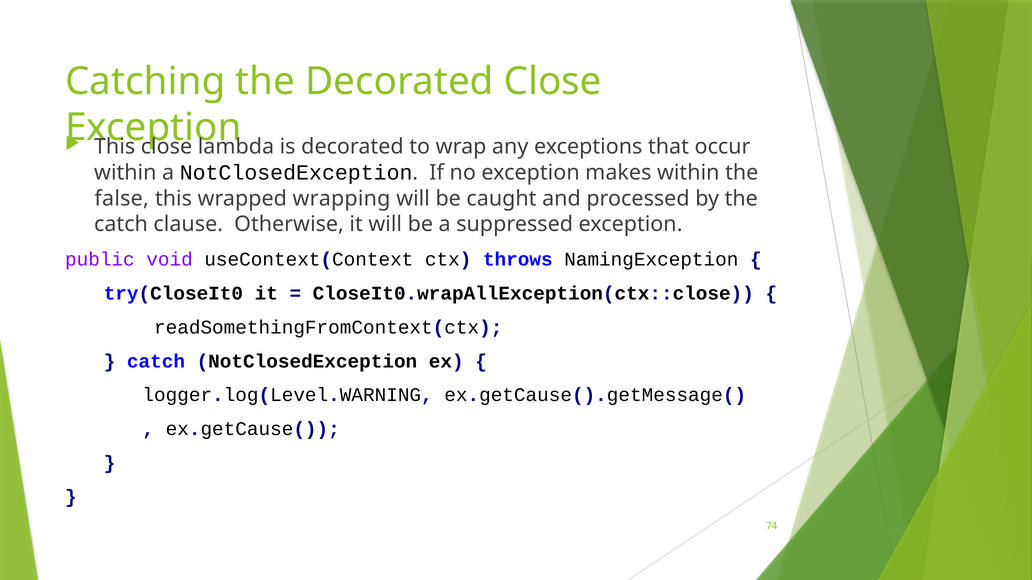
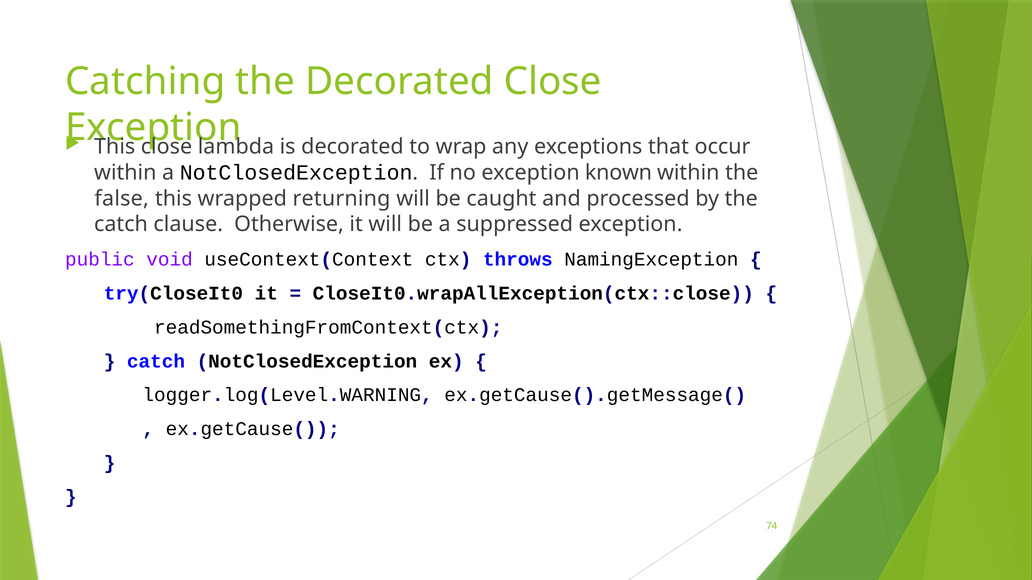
makes: makes -> known
wrapping: wrapping -> returning
